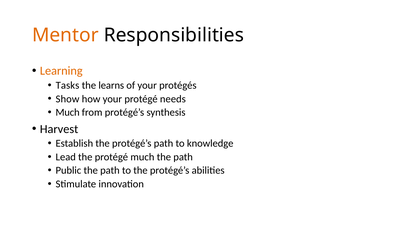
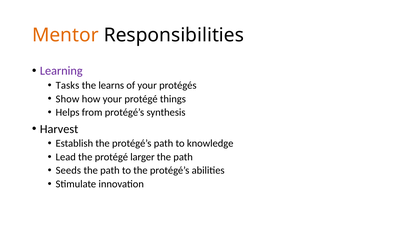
Learning colour: orange -> purple
needs: needs -> things
Much at (68, 113): Much -> Helps
protégé much: much -> larger
Public: Public -> Seeds
